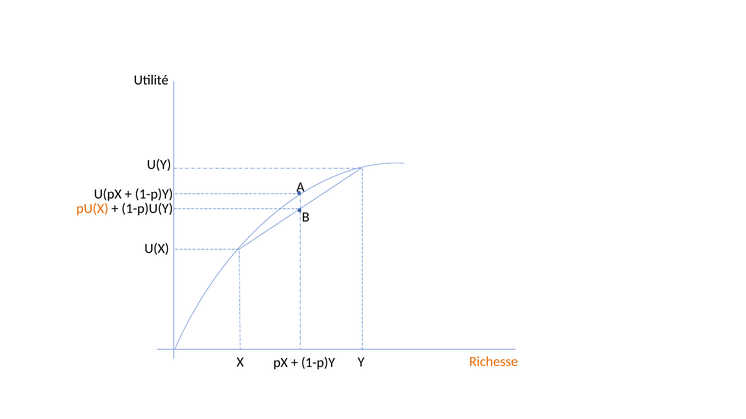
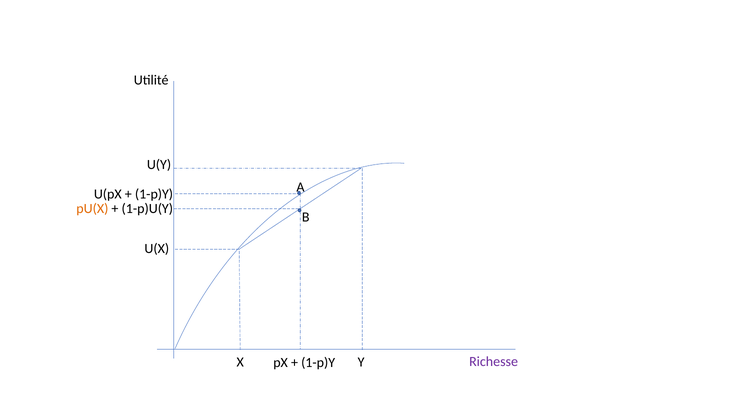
Richesse colour: orange -> purple
